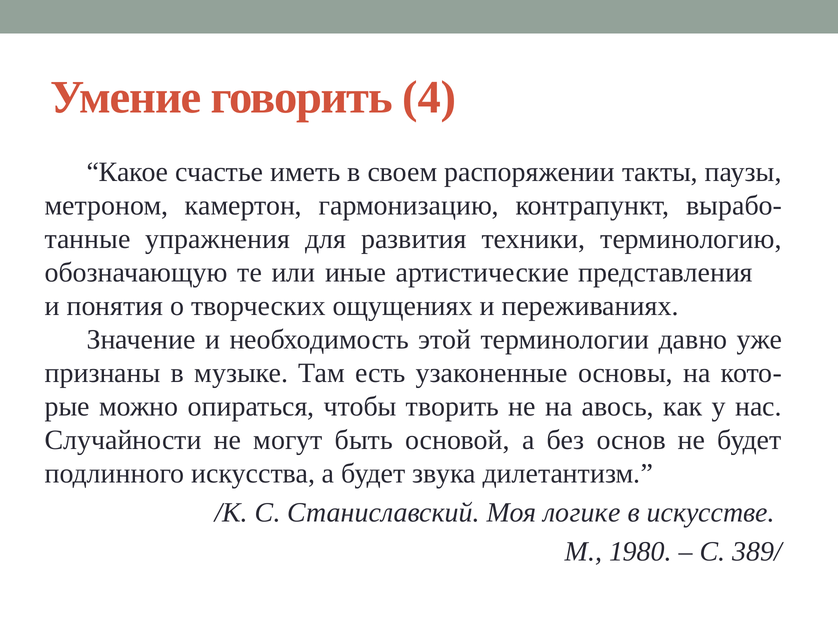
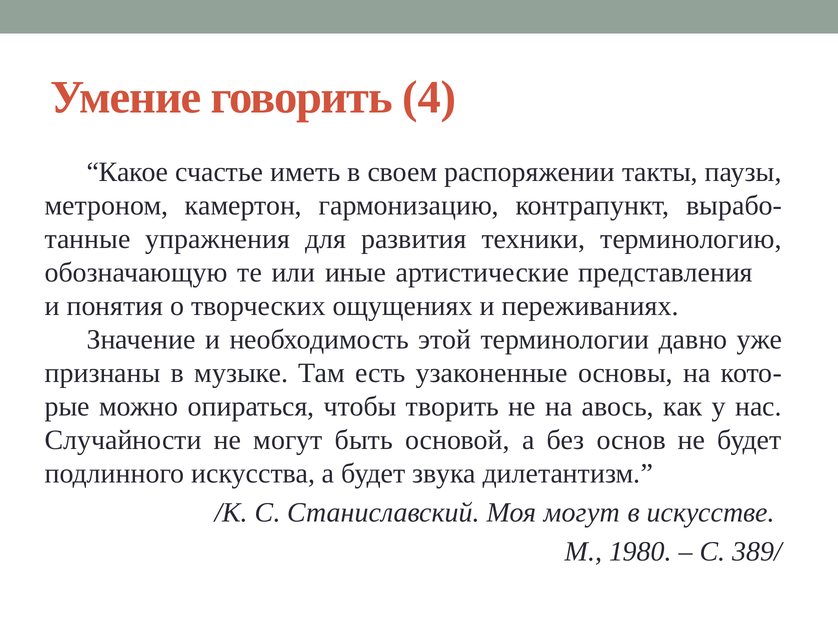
Моя логике: логике -> могут
